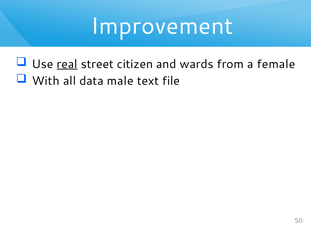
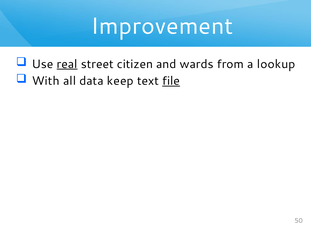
female: female -> lookup
male: male -> keep
file underline: none -> present
